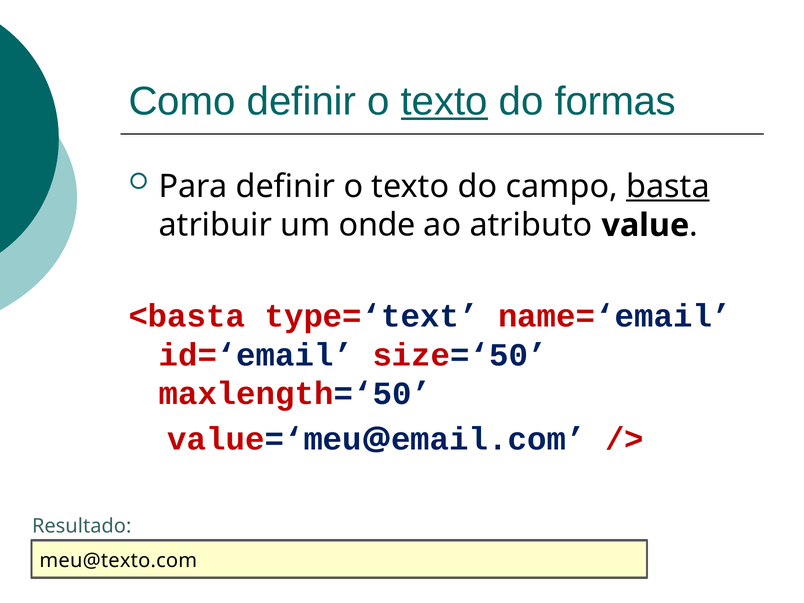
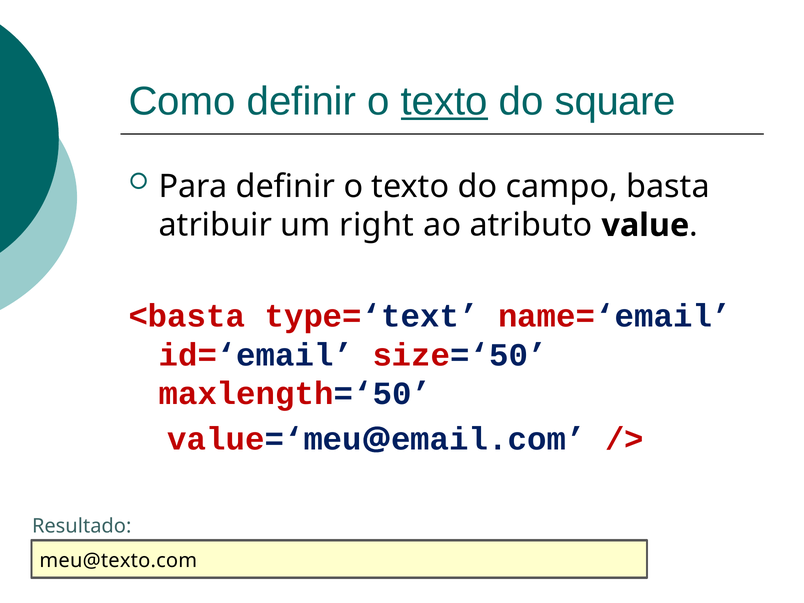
formas: formas -> square
basta underline: present -> none
onde: onde -> right
